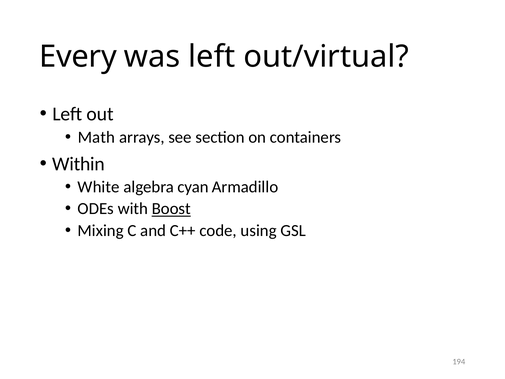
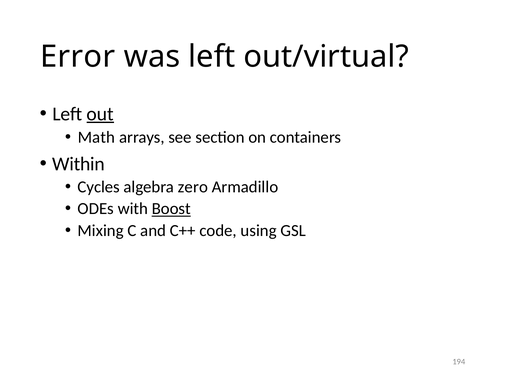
Every: Every -> Error
out underline: none -> present
White: White -> Cycles
cyan: cyan -> zero
